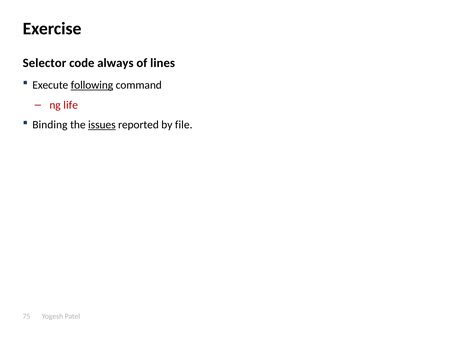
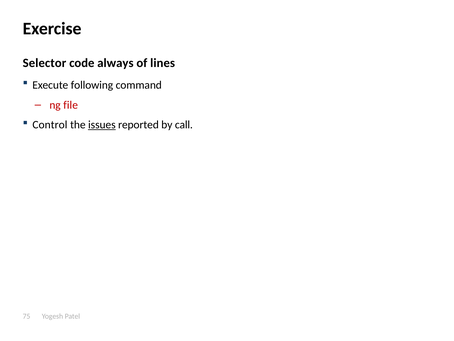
following underline: present -> none
life: life -> file
Binding: Binding -> Control
file: file -> call
